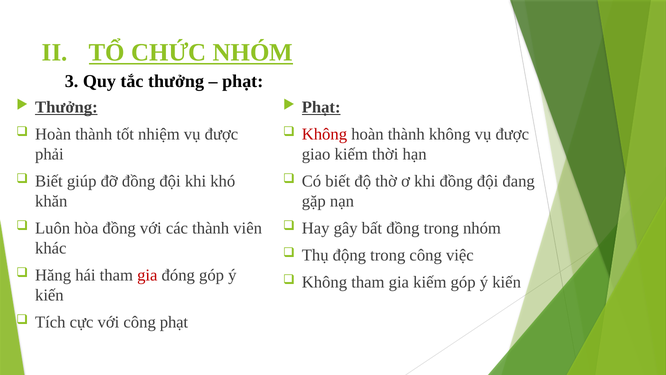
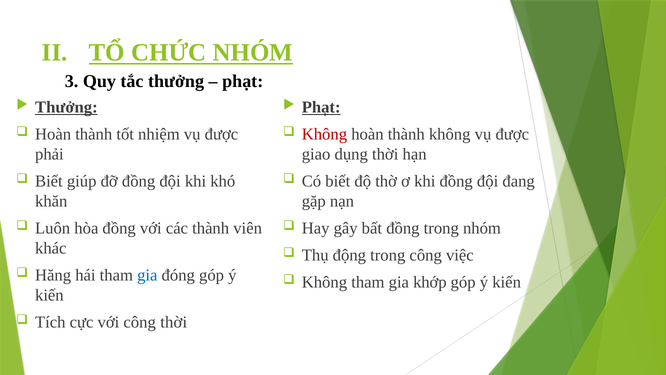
giao kiếm: kiếm -> dụng
gia at (147, 275) colour: red -> blue
gia kiếm: kiếm -> khớp
công phạt: phạt -> thời
